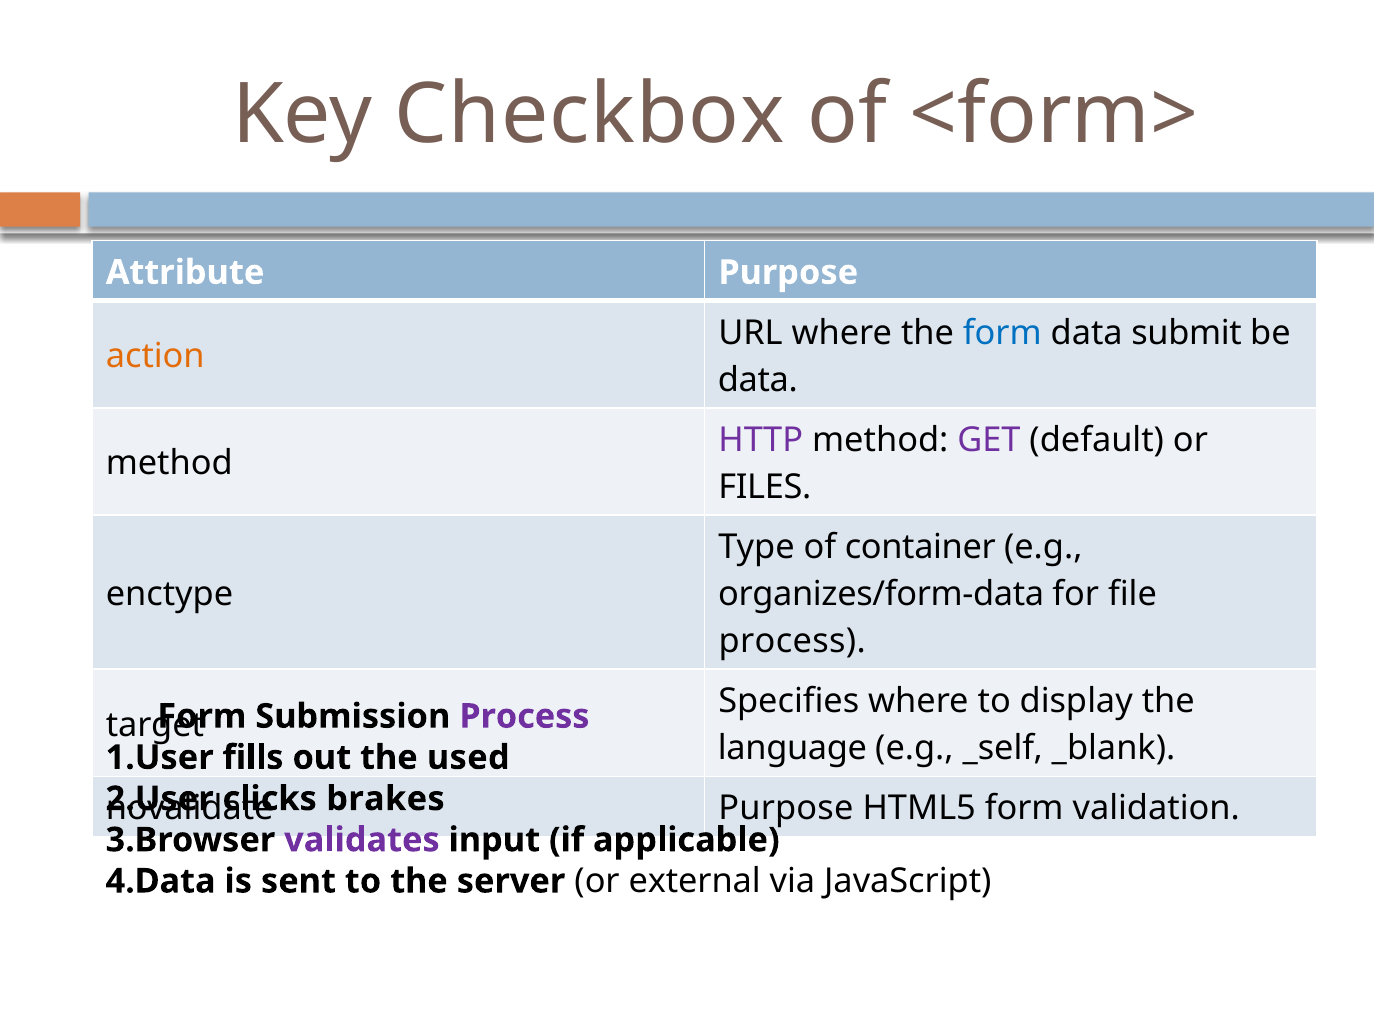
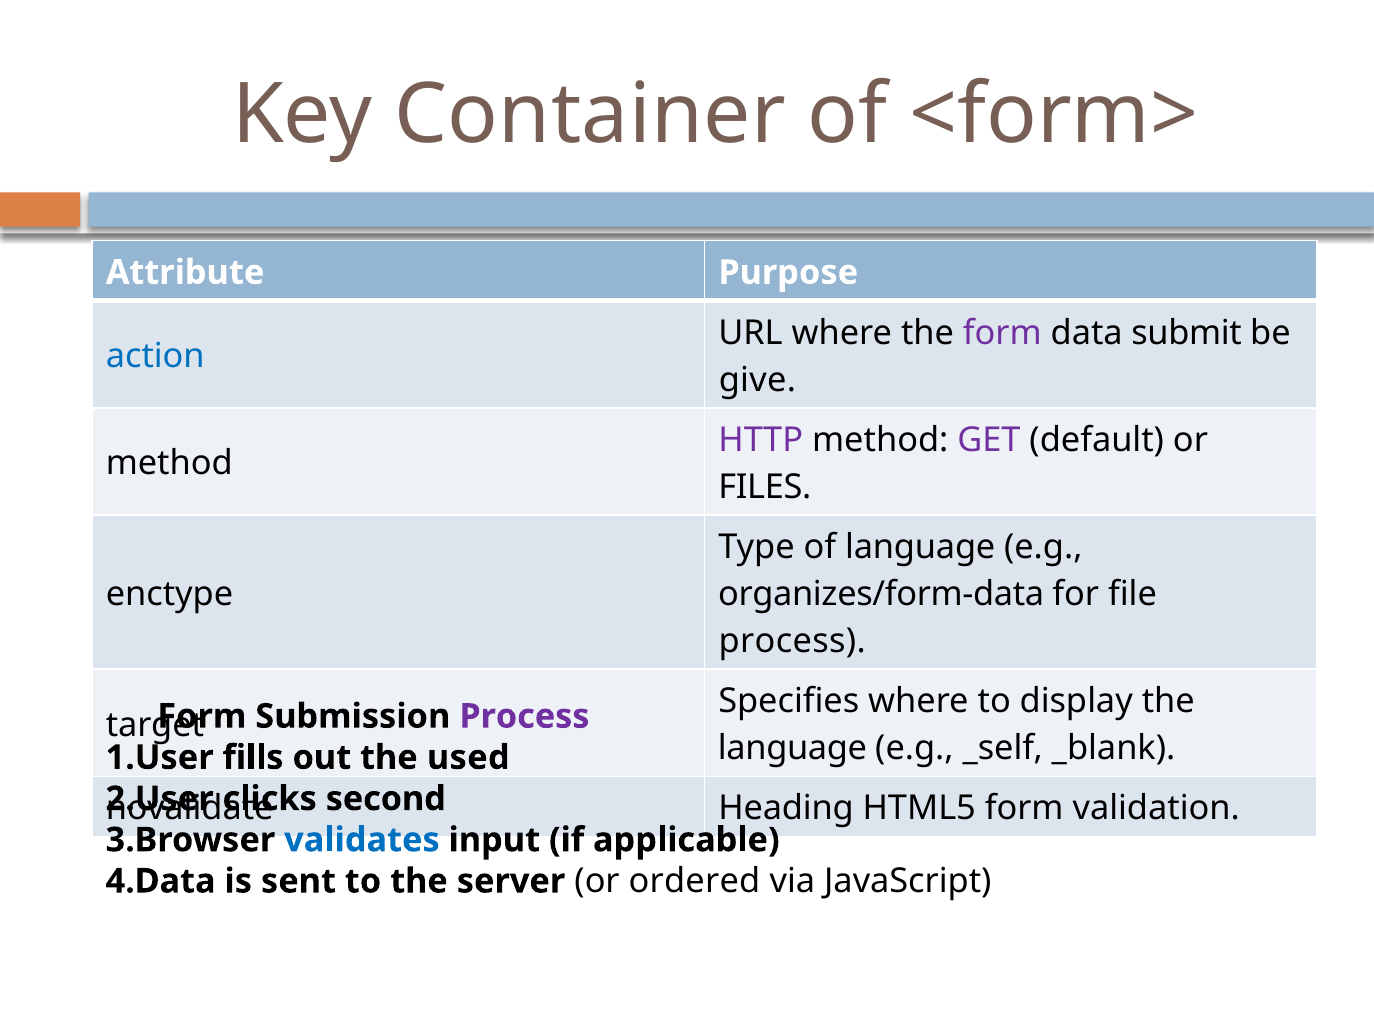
Checkbox: Checkbox -> Container
form at (1002, 333) colour: blue -> purple
action colour: orange -> blue
data at (758, 380): data -> give
of container: container -> language
brakes: brakes -> second
Purpose at (786, 809): Purpose -> Heading
validates colour: purple -> blue
external: external -> ordered
